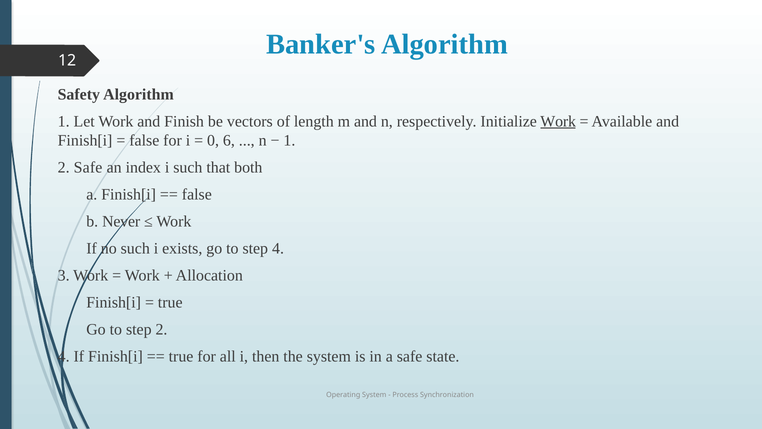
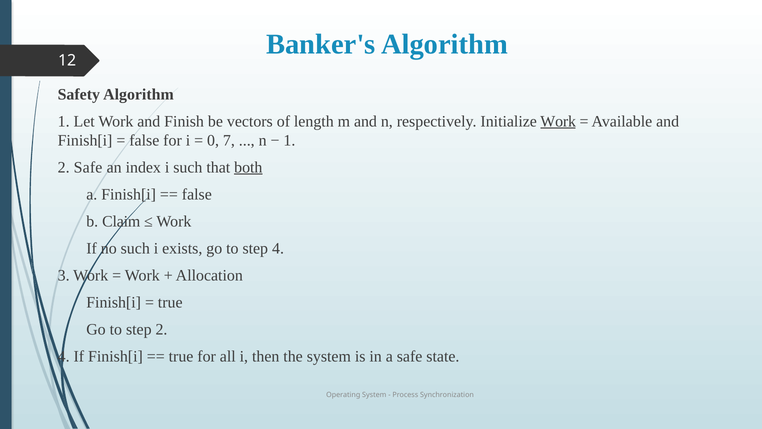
6: 6 -> 7
both underline: none -> present
Never: Never -> Claim
